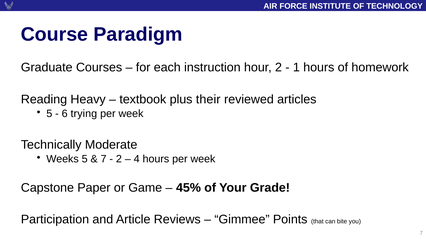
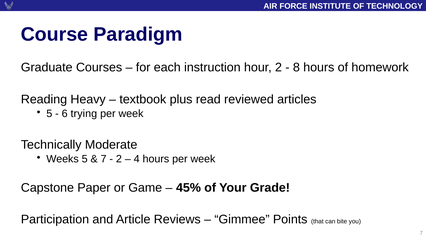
1: 1 -> 8
their: their -> read
